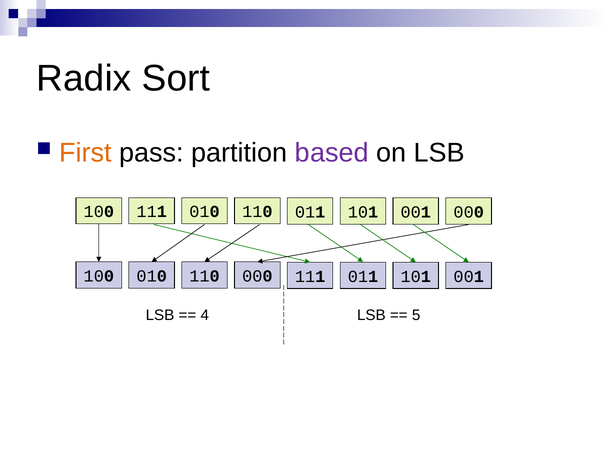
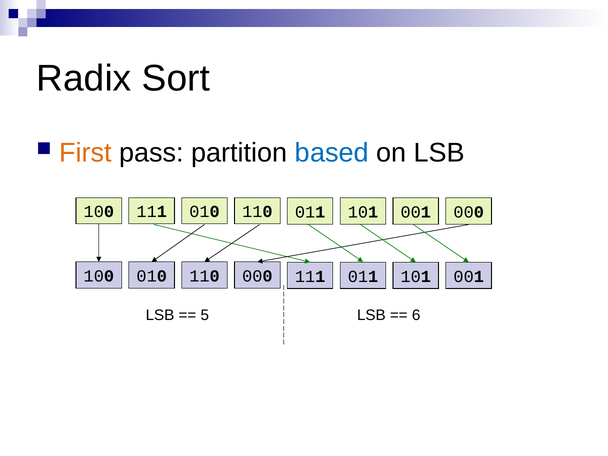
based colour: purple -> blue
4: 4 -> 5
5: 5 -> 6
